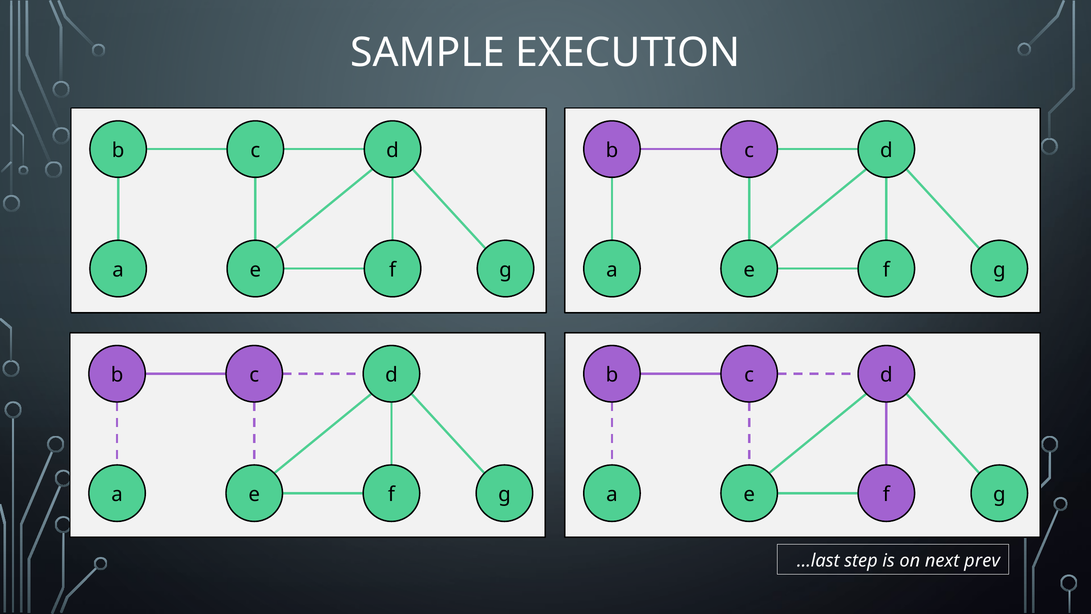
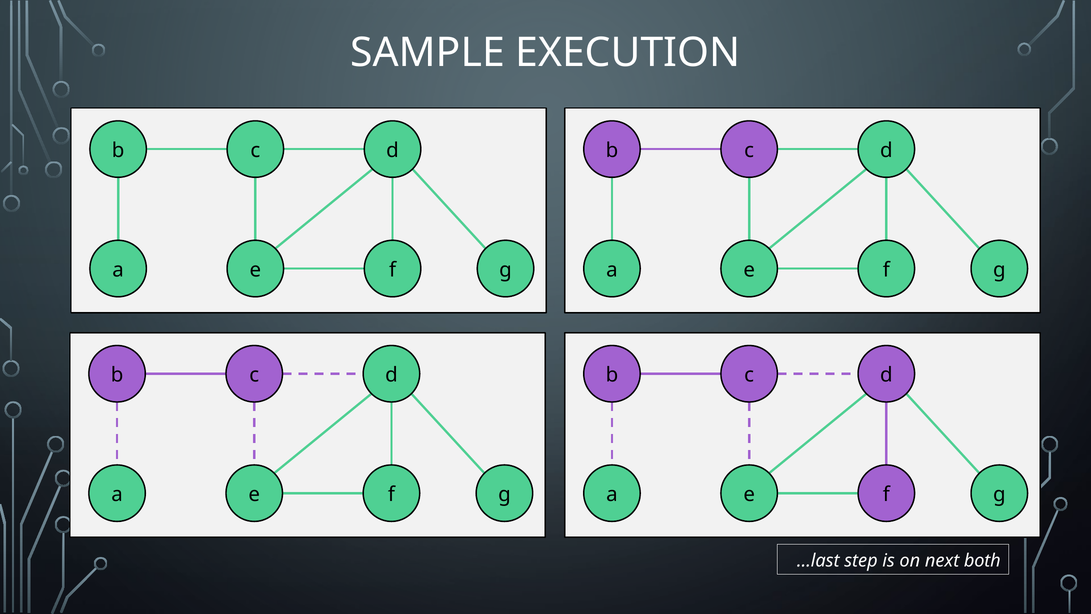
prev: prev -> both
